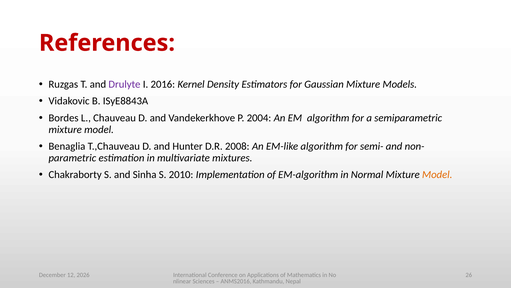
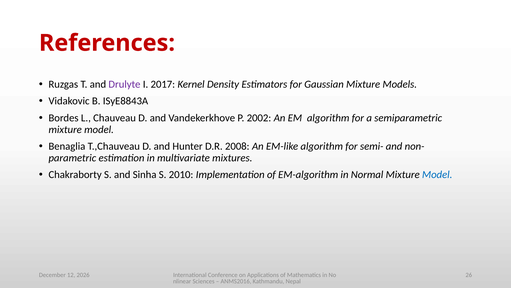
2016: 2016 -> 2017
2004: 2004 -> 2002
Model at (437, 174) colour: orange -> blue
